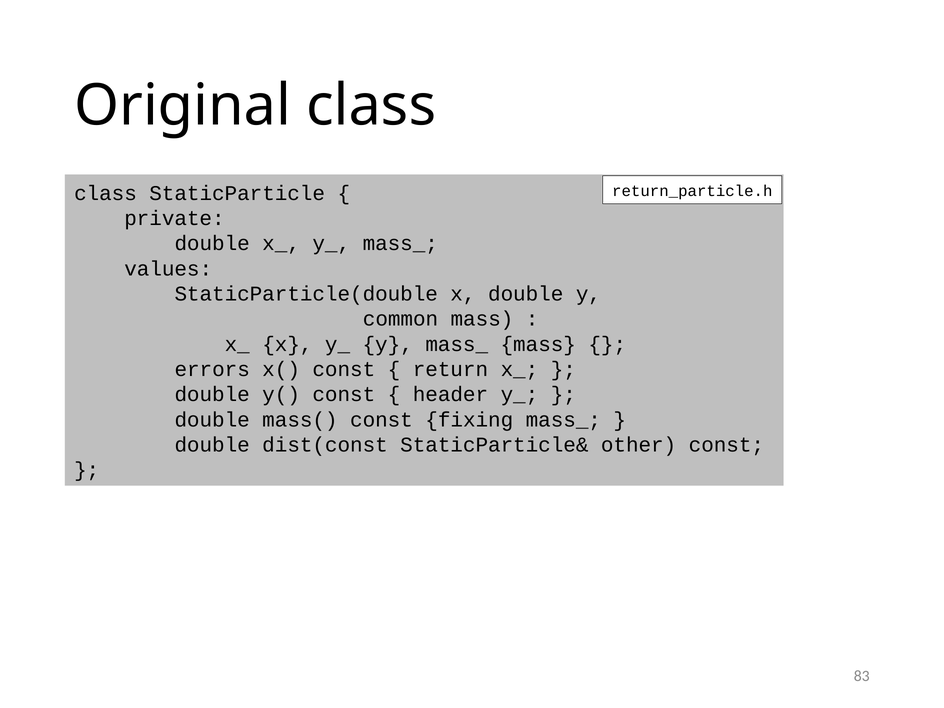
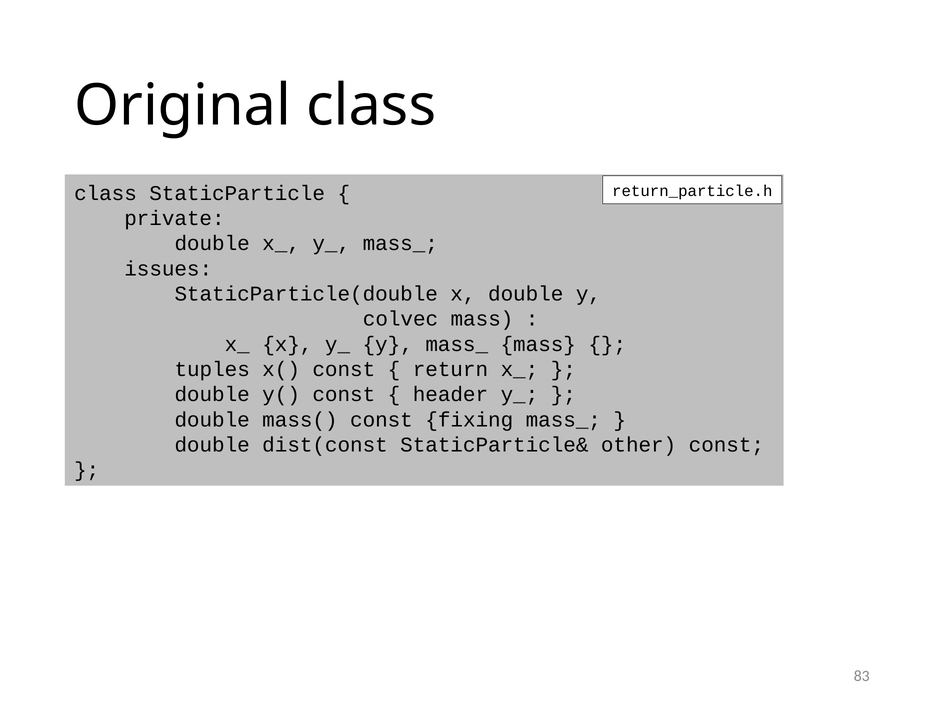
values: values -> issues
common: common -> colvec
errors: errors -> tuples
